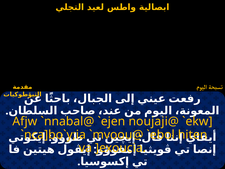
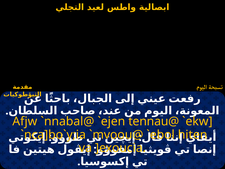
noujaji@: noujaji@ -> tennau@
